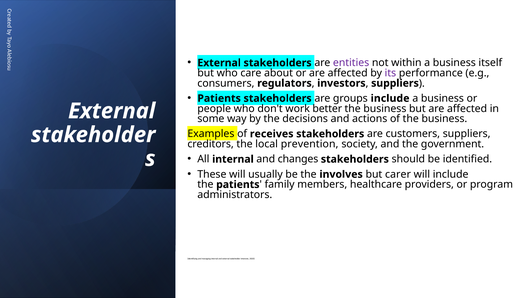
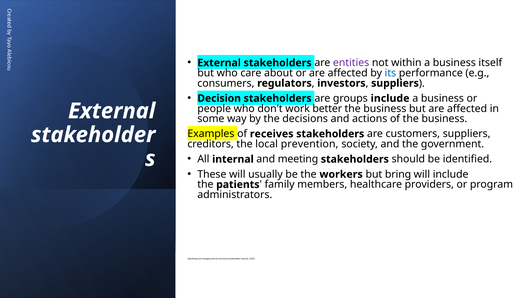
its colour: purple -> blue
Patients at (219, 98): Patients -> Decision
changes: changes -> meeting
involves: involves -> workers
carer: carer -> bring
